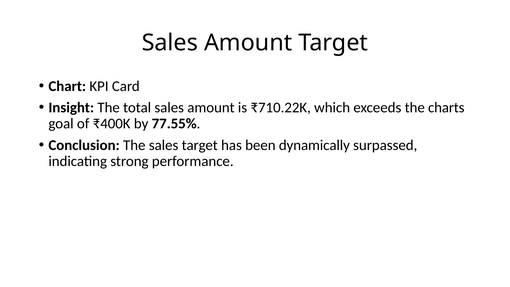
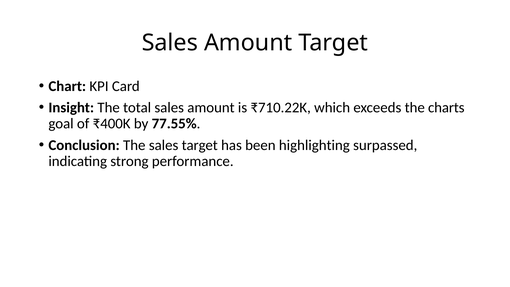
dynamically: dynamically -> highlighting
